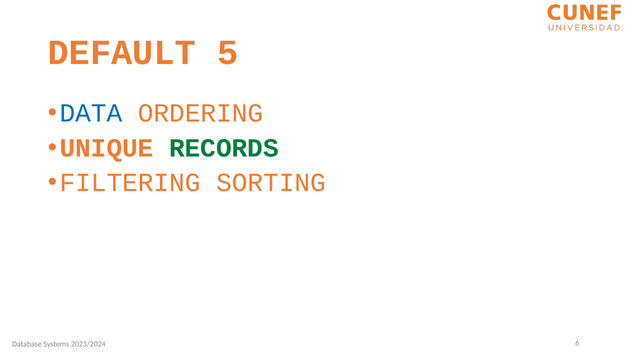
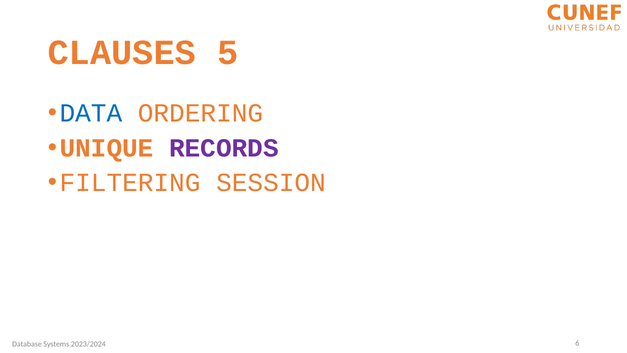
DEFAULT: DEFAULT -> CLAUSES
RECORDS colour: green -> purple
SORTING: SORTING -> SESSION
